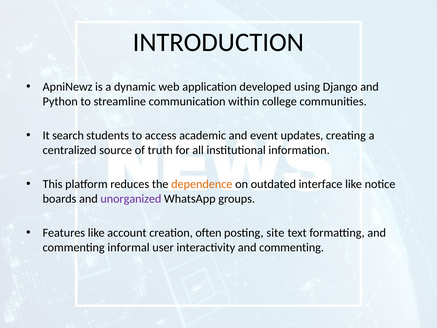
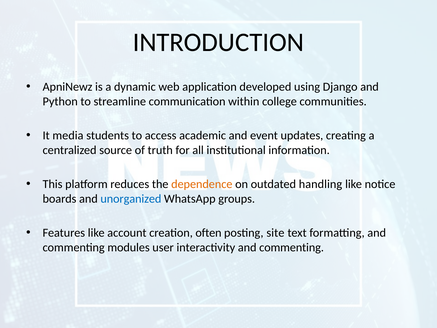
search: search -> media
interface: interface -> handling
unorganized colour: purple -> blue
informal: informal -> modules
